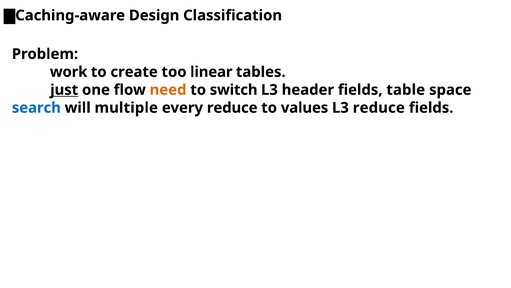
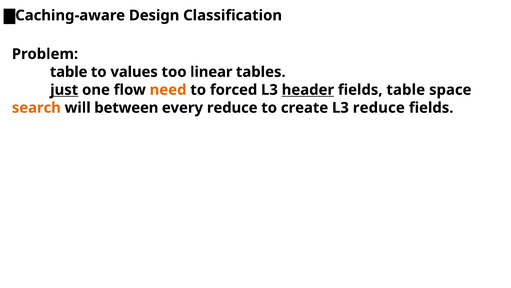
work at (69, 72): work -> table
create: create -> values
switch: switch -> forced
header underline: none -> present
search colour: blue -> orange
multiple: multiple -> between
values: values -> create
